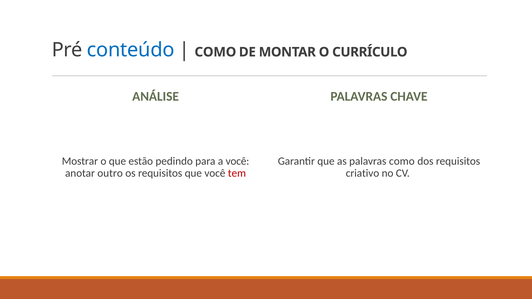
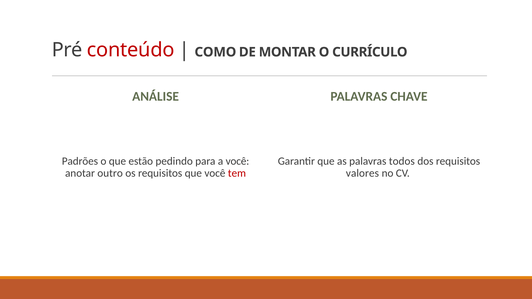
conteúdo colour: blue -> red
Mostrar: Mostrar -> Padrões
palavras como: como -> todos
criativo: criativo -> valores
